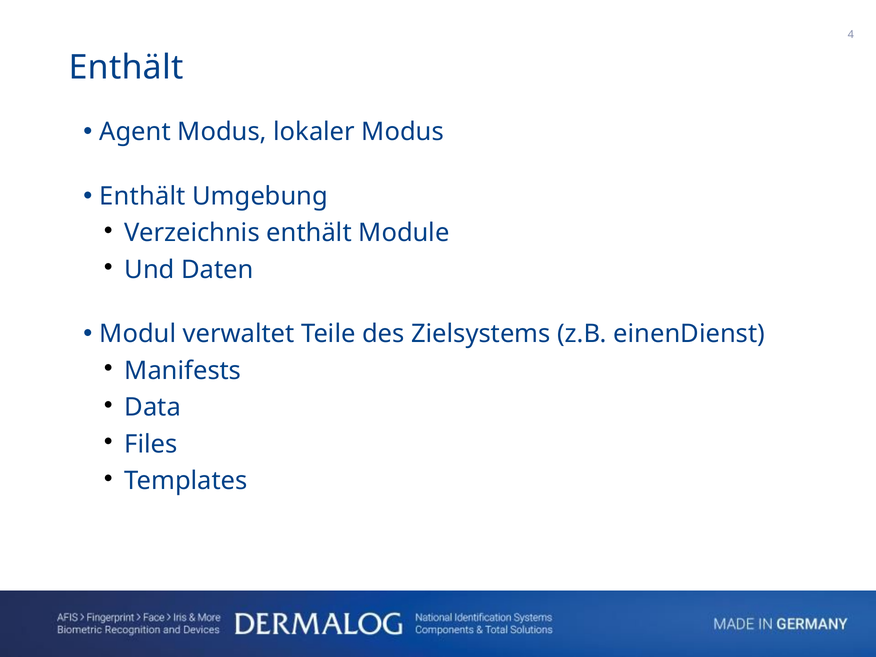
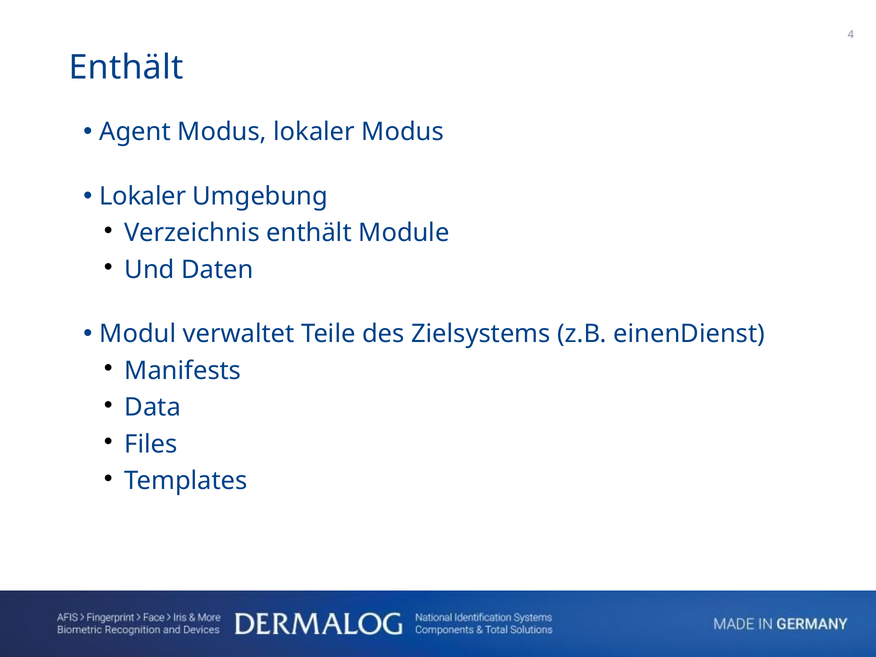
Enthält at (142, 196): Enthält -> Lokaler
